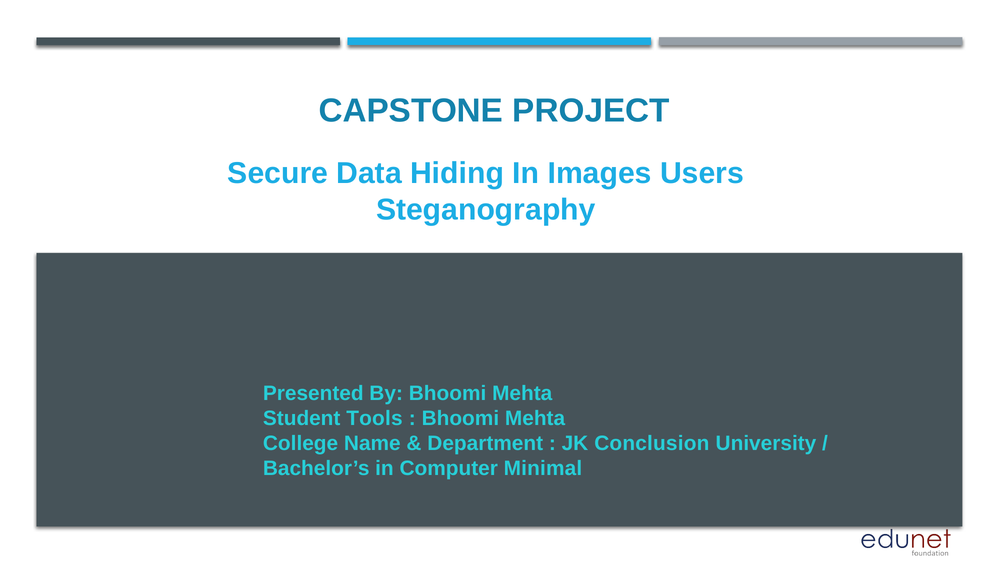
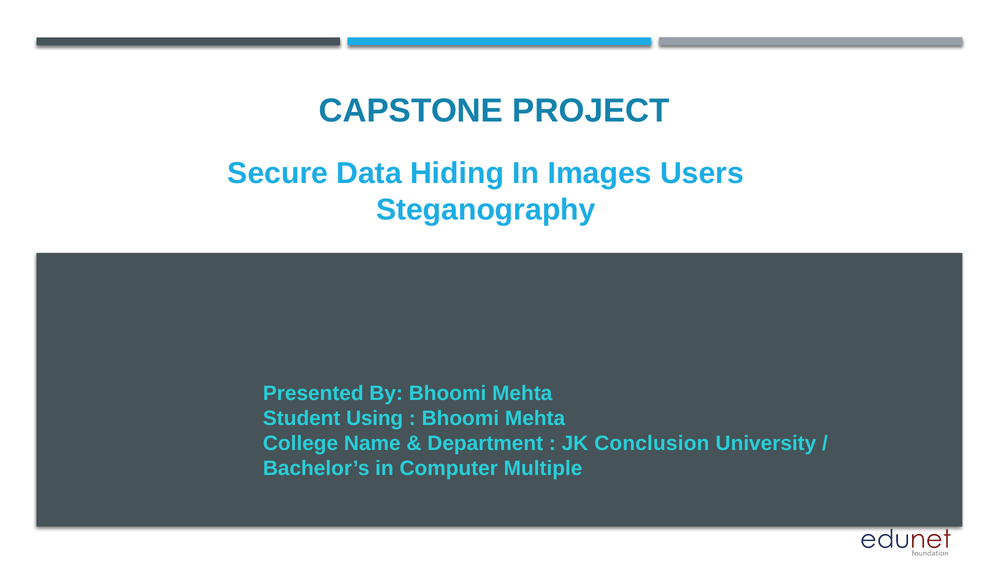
Tools: Tools -> Using
Minimal: Minimal -> Multiple
